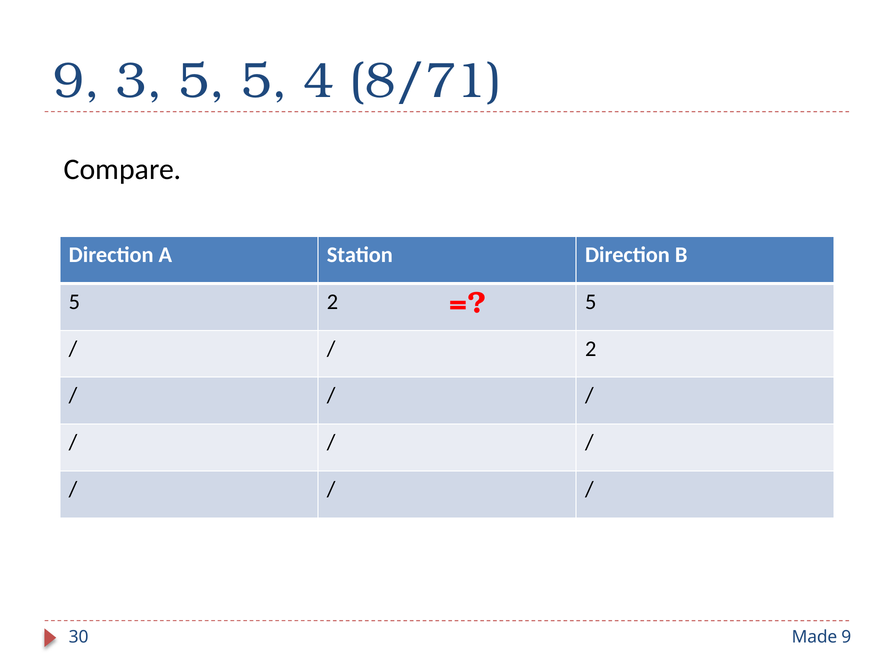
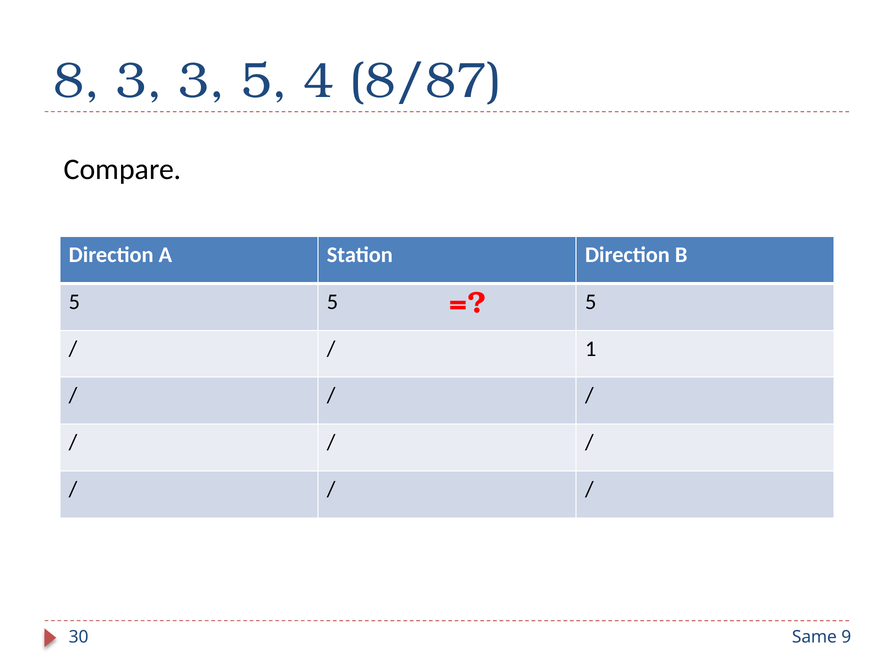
9 at (77, 81): 9 -> 8
3 5: 5 -> 3
8/71: 8/71 -> 8/87
2 at (333, 302): 2 -> 5
2 at (591, 349): 2 -> 1
Made: Made -> Same
